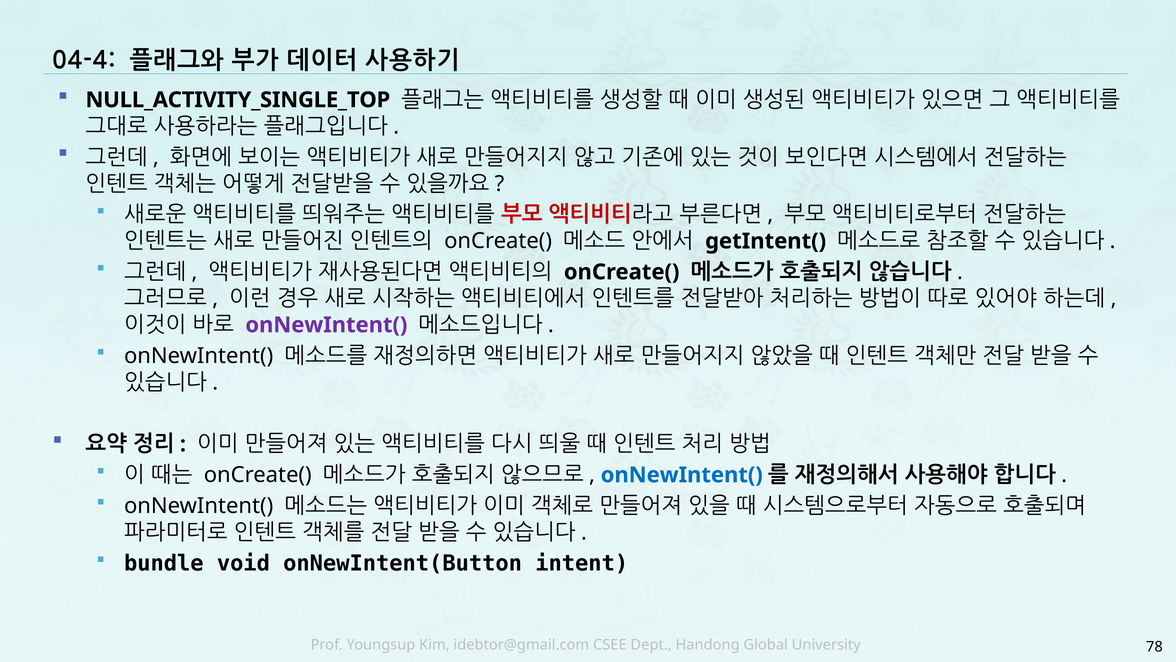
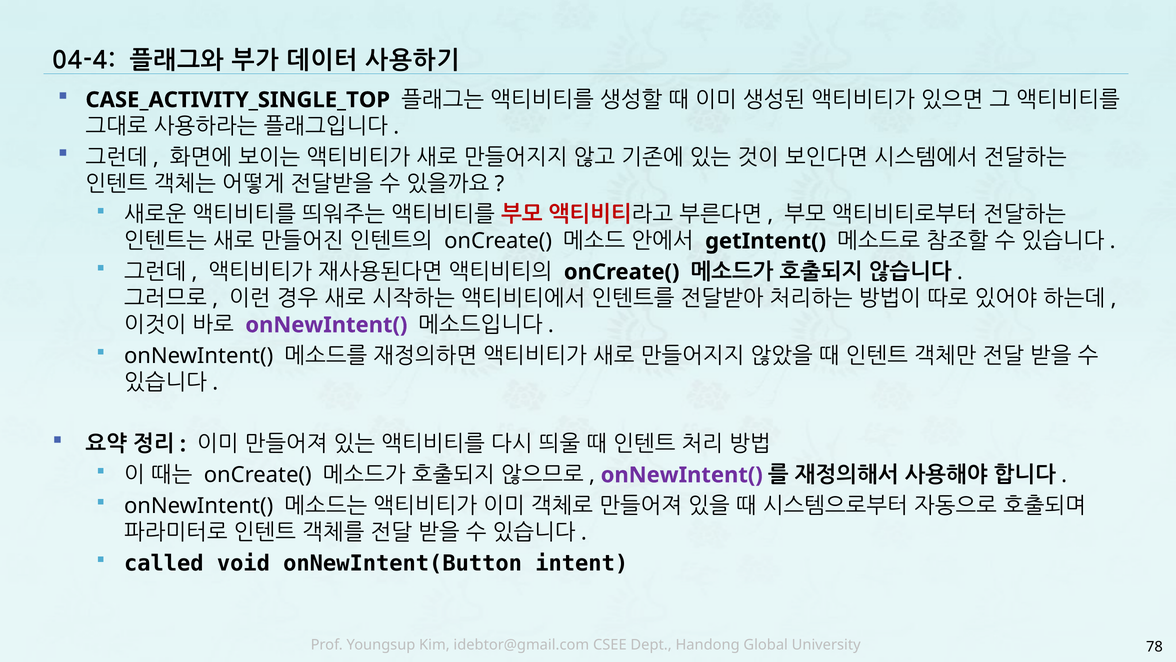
NULL_ACTIVITY_SINGLE_TOP: NULL_ACTIVITY_SINGLE_TOP -> CASE_ACTIVITY_SINGLE_TOP
onNewIntent( at (682, 475) colour: blue -> purple
bundle: bundle -> called
